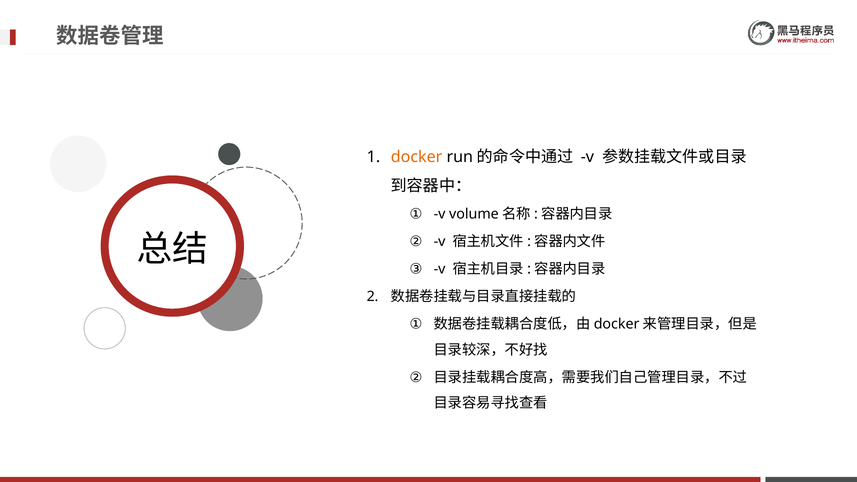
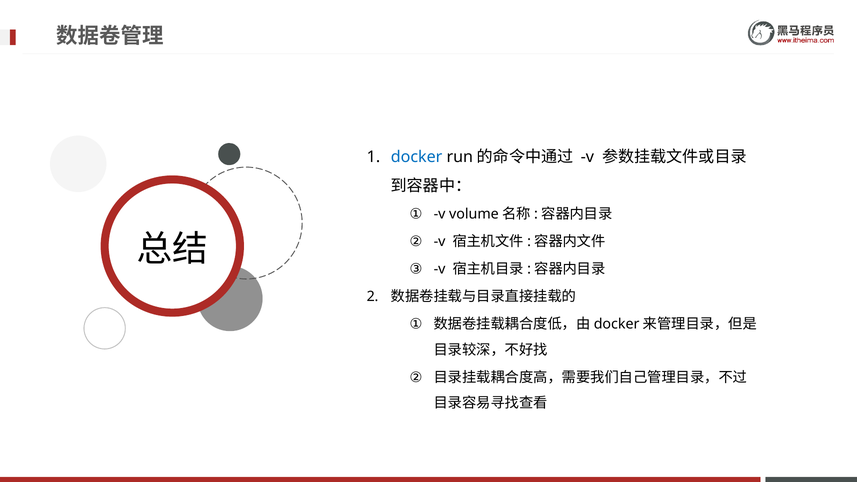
docker colour: orange -> blue
